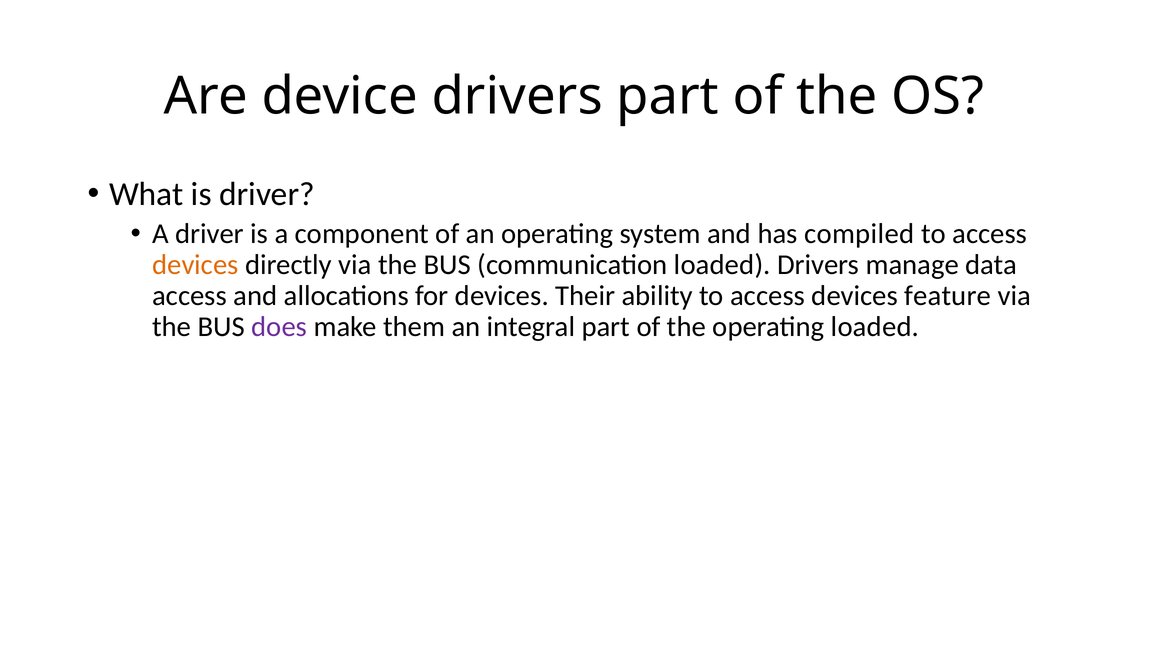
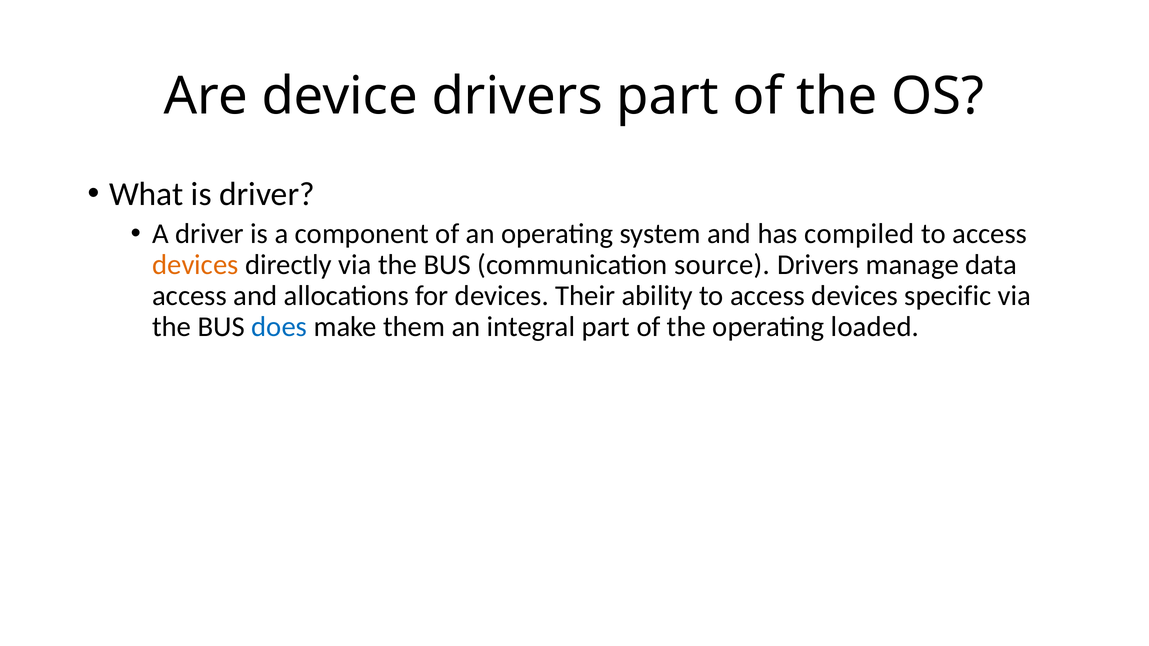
communication loaded: loaded -> source
feature: feature -> specific
does colour: purple -> blue
